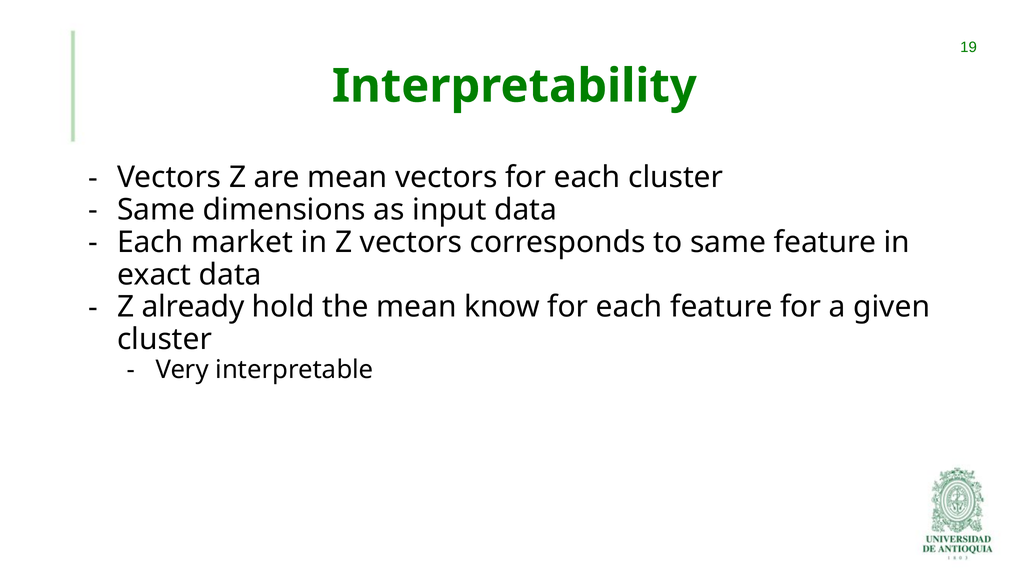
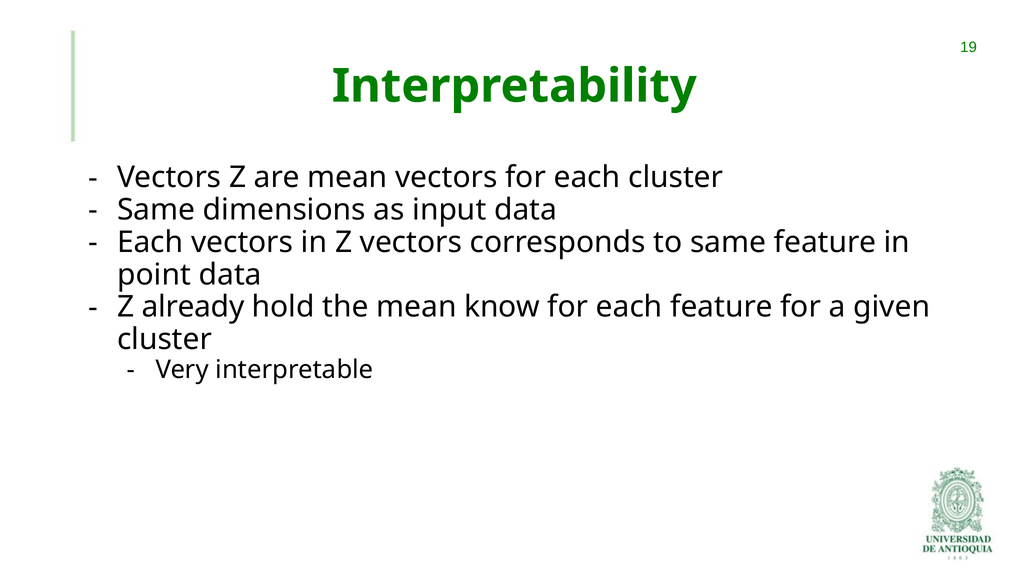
Each market: market -> vectors
exact: exact -> point
